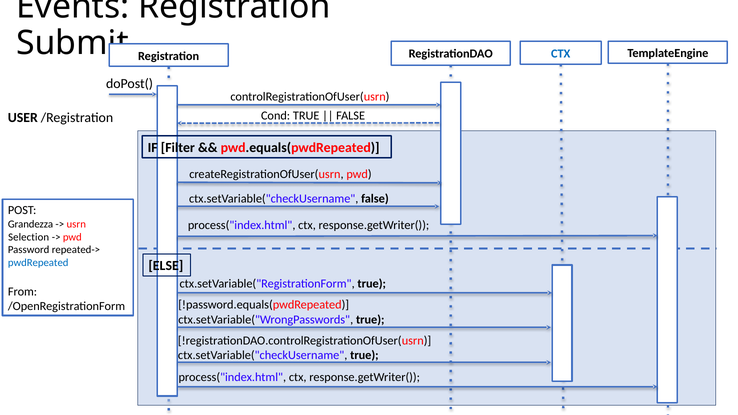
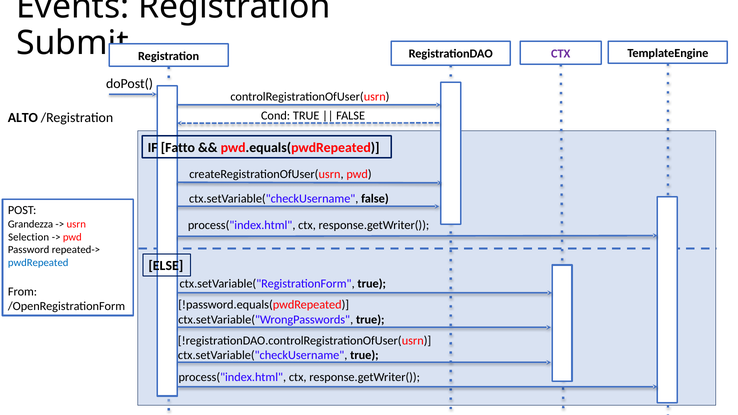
CTX at (561, 54) colour: blue -> purple
USER: USER -> ALTO
Filter: Filter -> Fatto
